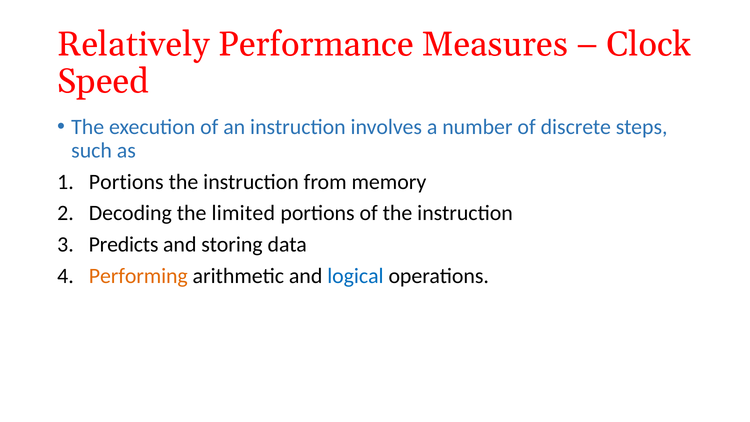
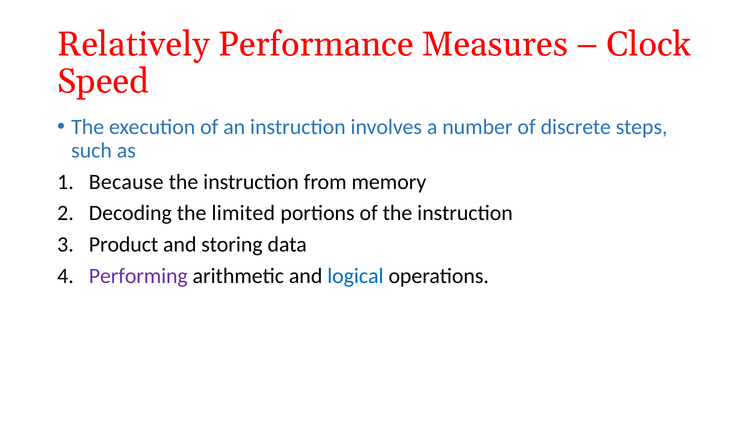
Portions at (126, 182): Portions -> Because
Predicts: Predicts -> Product
Performing colour: orange -> purple
